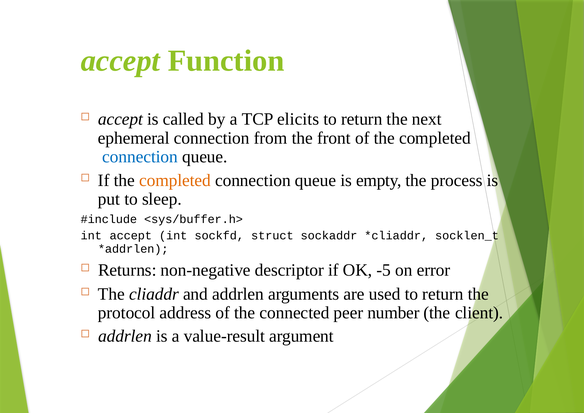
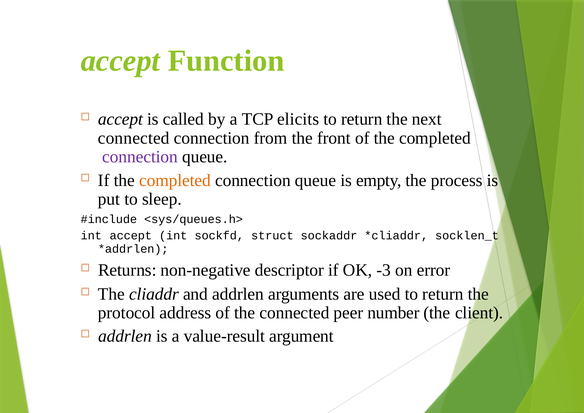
ephemeral at (134, 138): ephemeral -> connected
connection at (140, 157) colour: blue -> purple
<sys/buffer.h>: <sys/buffer.h> -> <sys/queues.h>
-5: -5 -> -3
